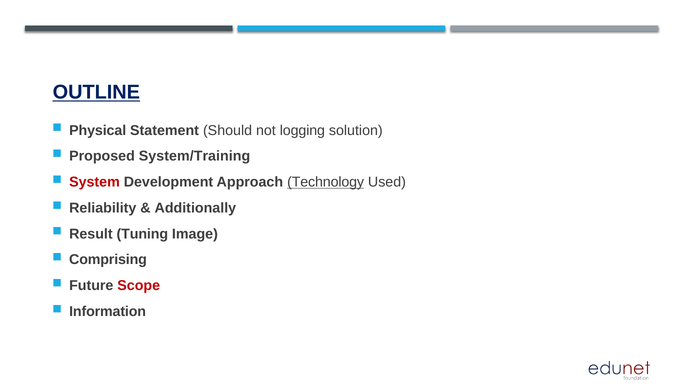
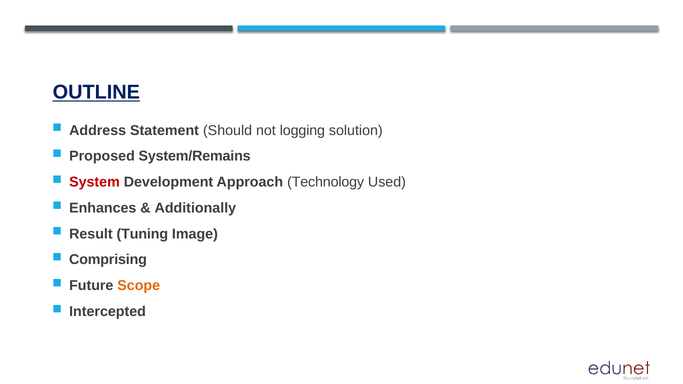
Physical: Physical -> Address
System/Training: System/Training -> System/Remains
Technology underline: present -> none
Reliability: Reliability -> Enhances
Scope colour: red -> orange
Information: Information -> Intercepted
